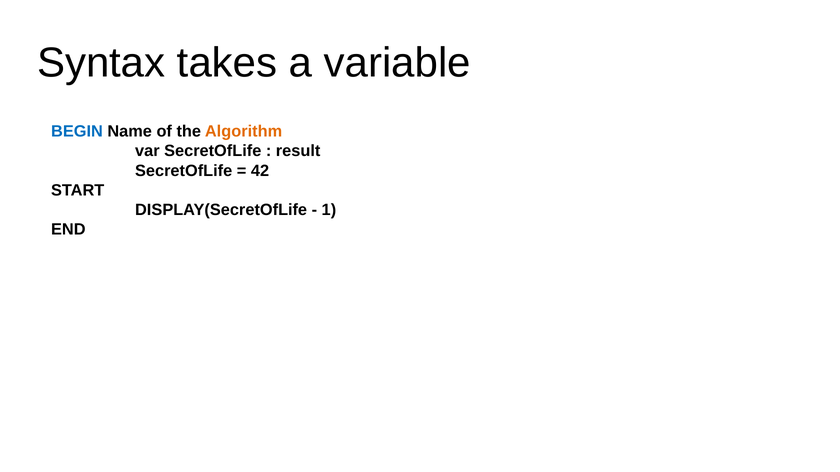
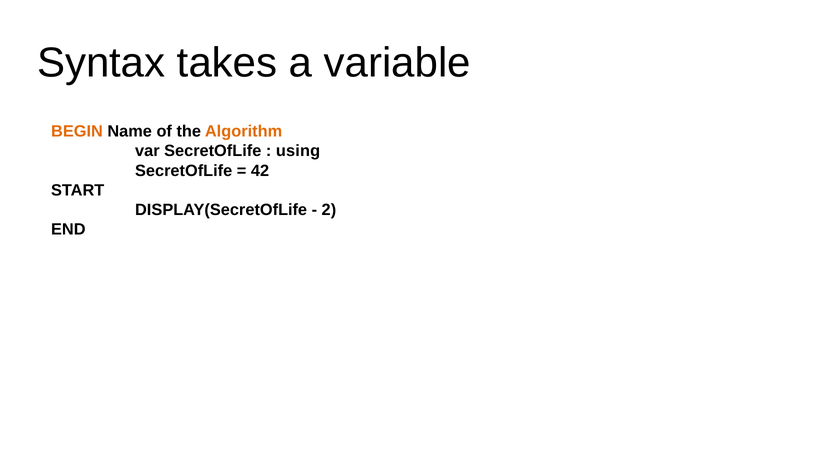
BEGIN colour: blue -> orange
result: result -> using
1: 1 -> 2
